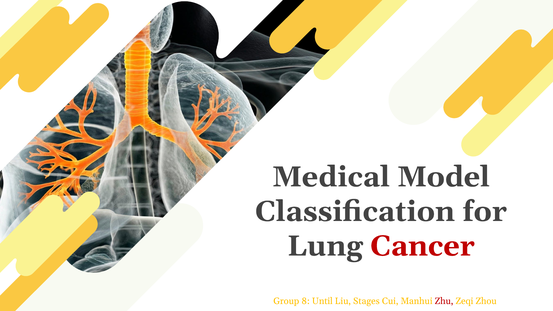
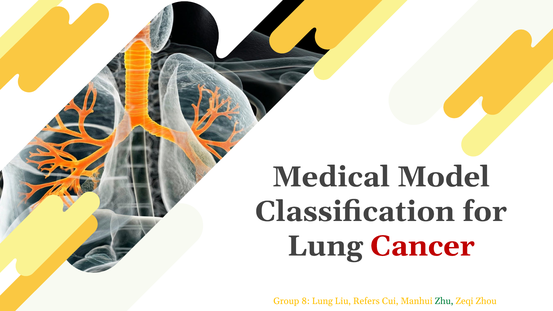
8 Until: Until -> Lung
Stages: Stages -> Refers
Zhu colour: red -> green
